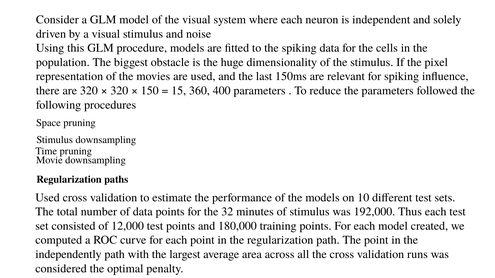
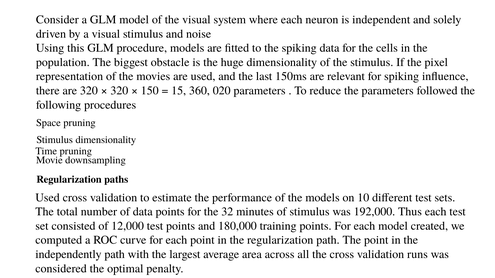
400: 400 -> 020
Stimulus downsampling: downsampling -> dimensionality
